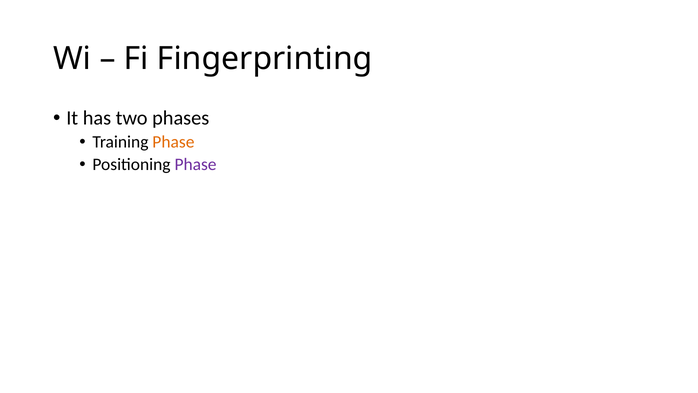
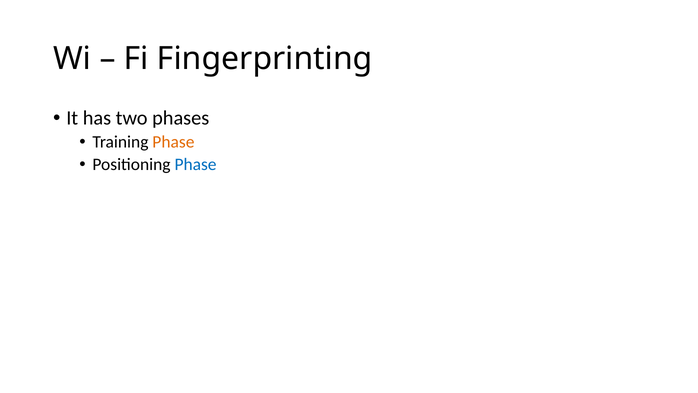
Phase at (196, 165) colour: purple -> blue
